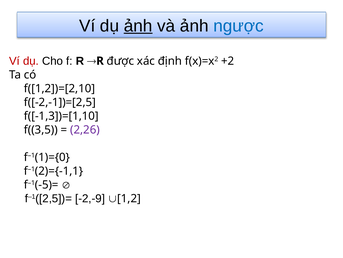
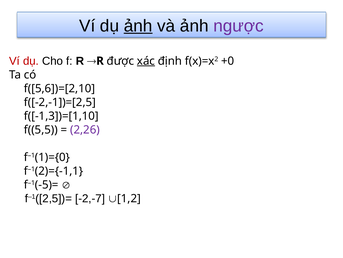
ngược colour: blue -> purple
xác underline: none -> present
+2: +2 -> +0
f([1,2])=[2,10: f([1,2])=[2,10 -> f([5,6])=[2,10
f((3,5: f((3,5 -> f((5,5
-2,-9: -2,-9 -> -2,-7
